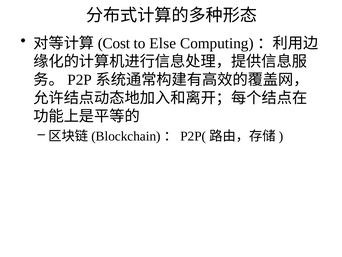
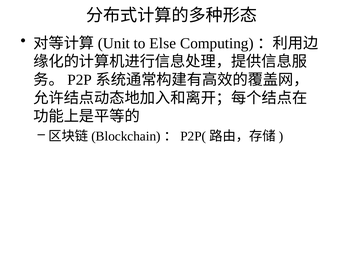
Cost: Cost -> Unit
